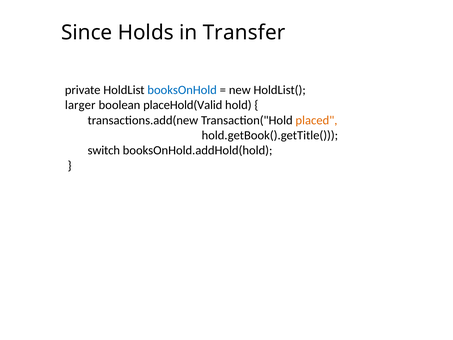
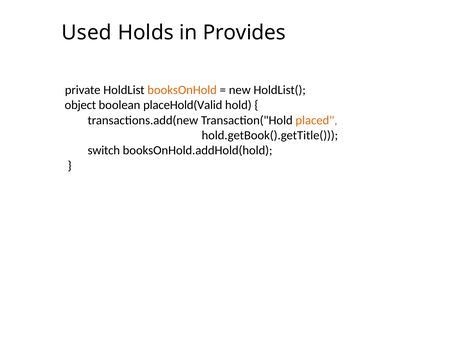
Since: Since -> Used
Transfer: Transfer -> Provides
booksOnHold colour: blue -> orange
larger: larger -> object
